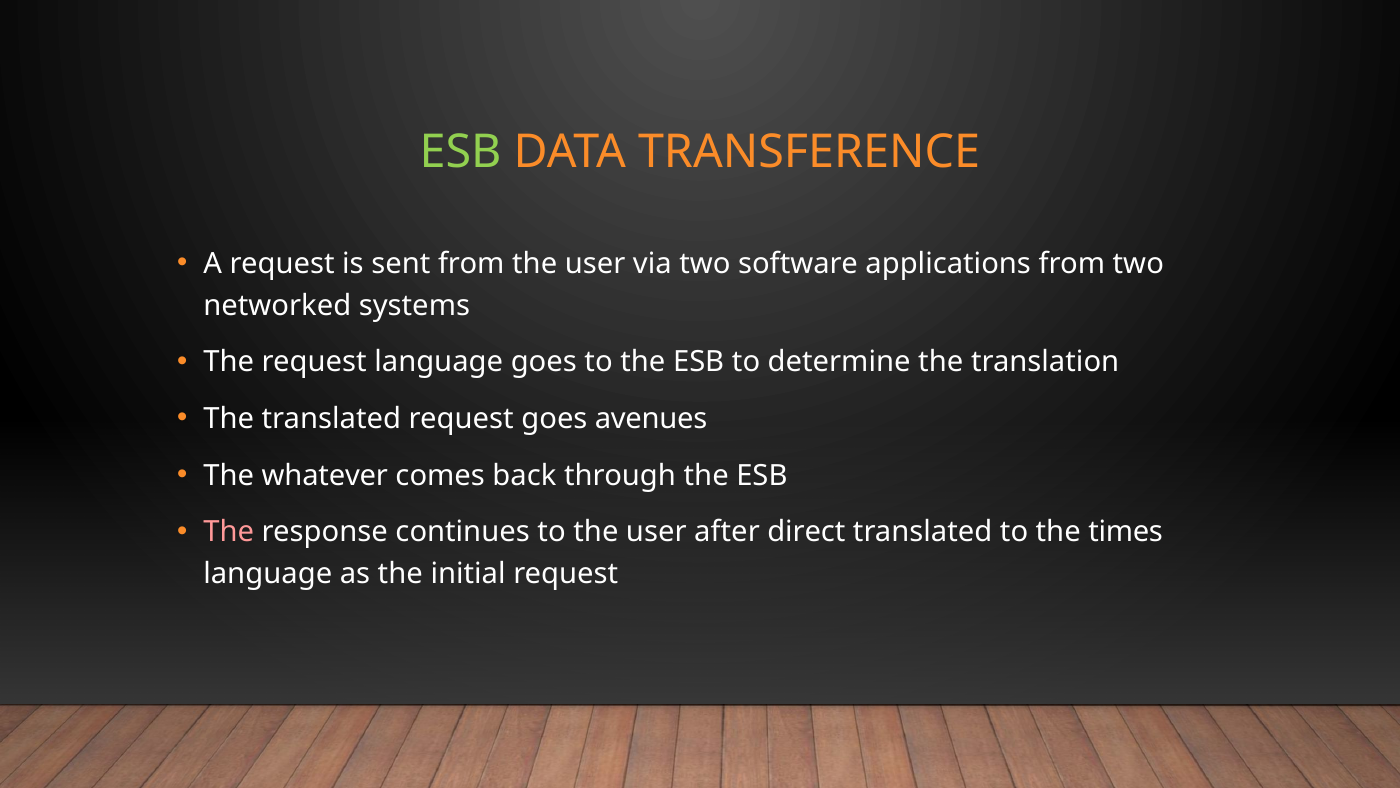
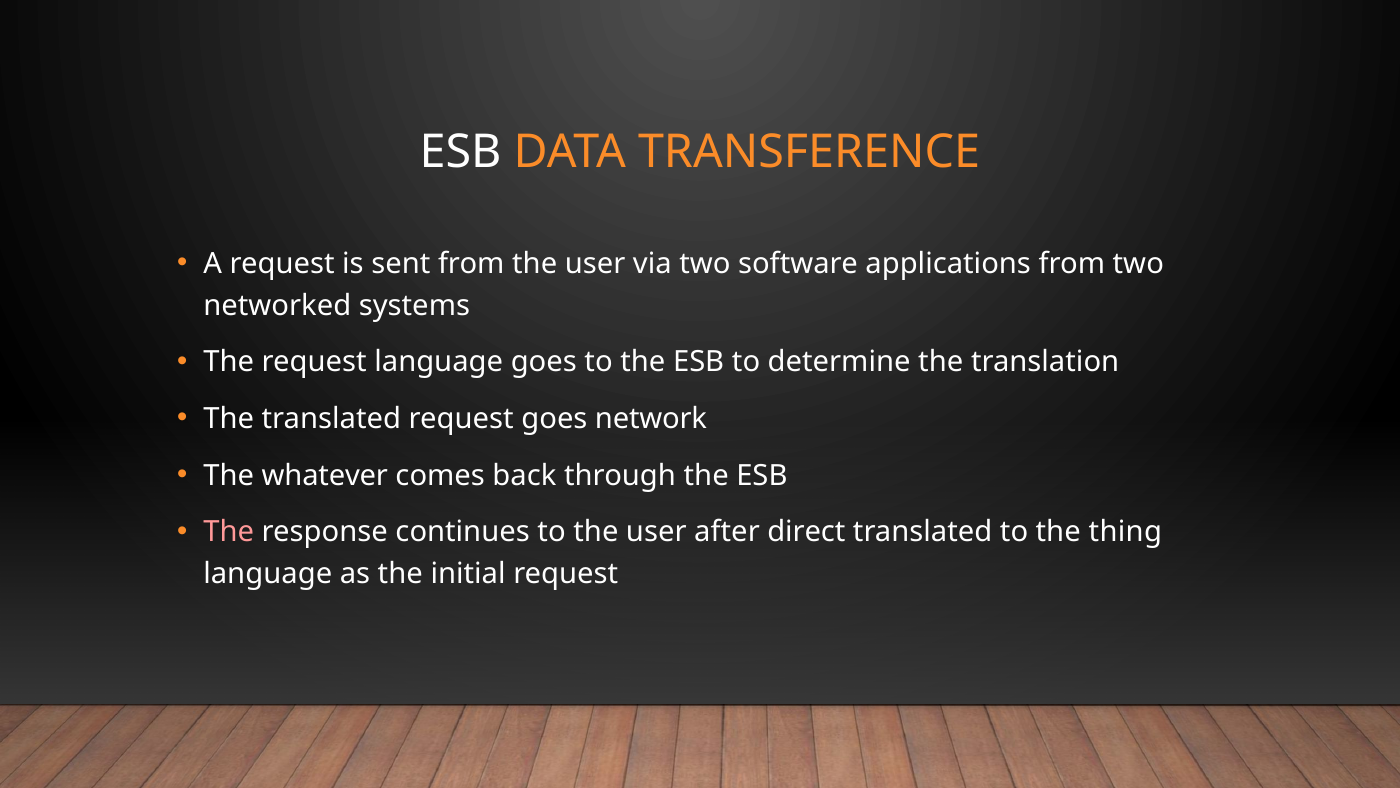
ESB at (461, 152) colour: light green -> white
avenues: avenues -> network
times: times -> thing
